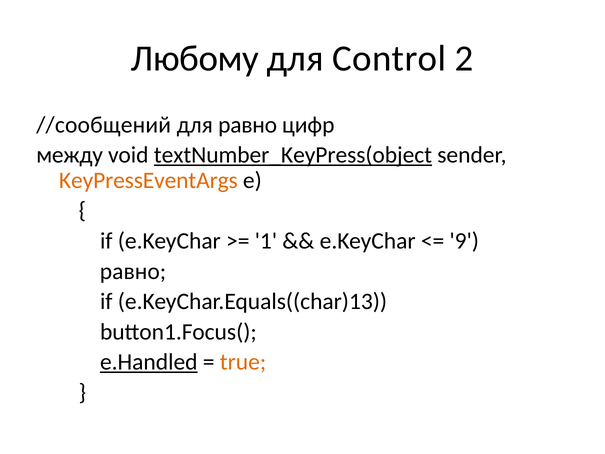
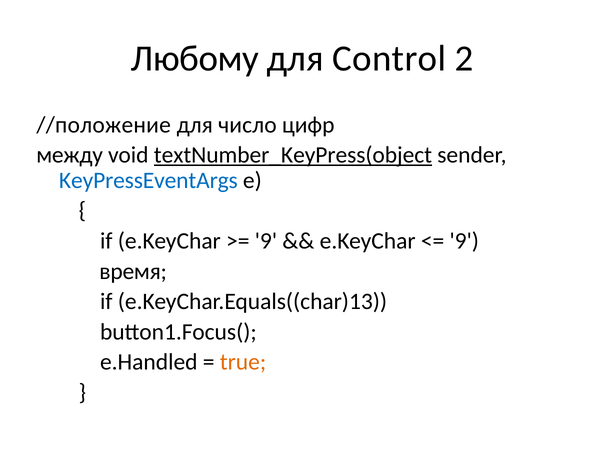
//сообщений: //сообщений -> //положение
для равно: равно -> число
KeyPressEventArgs colour: orange -> blue
1 at (266, 241): 1 -> 9
равно at (133, 271): равно -> время
e.Handled underline: present -> none
